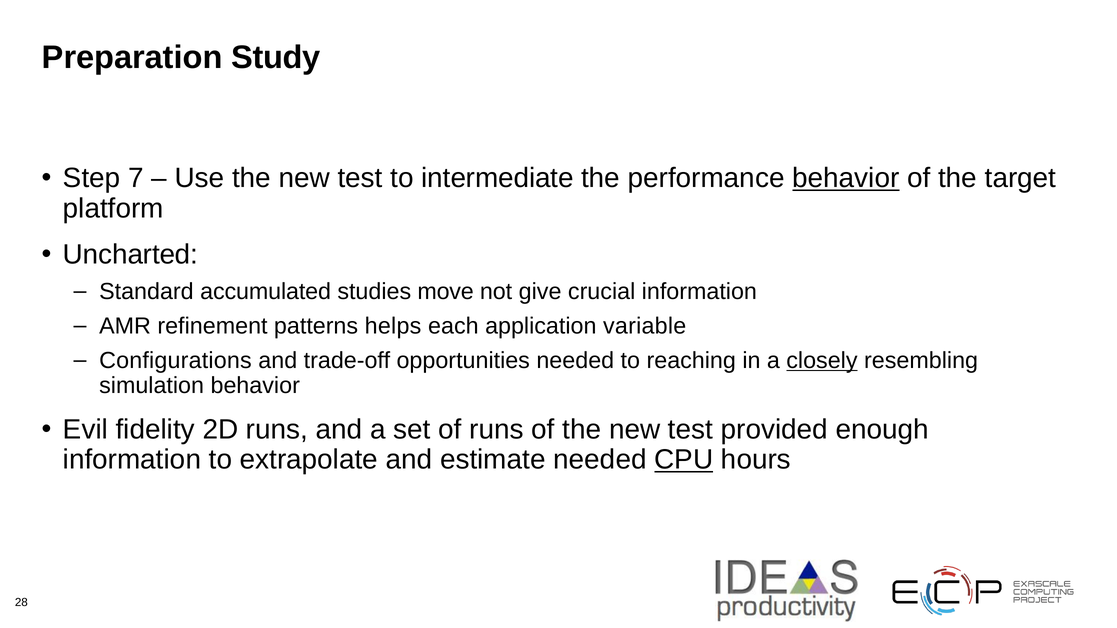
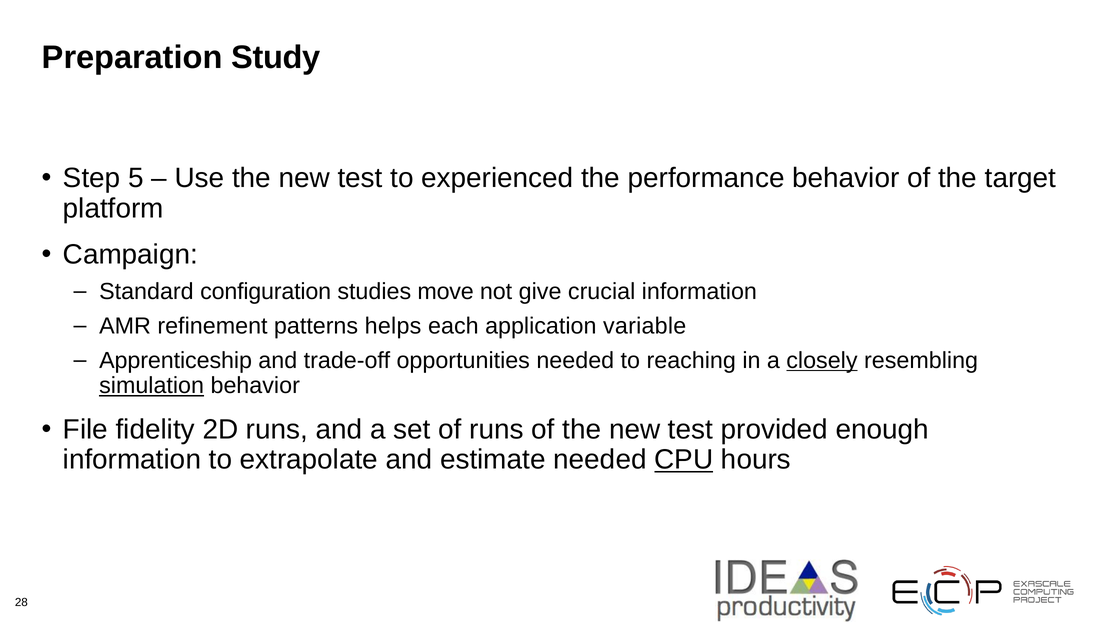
7: 7 -> 5
intermediate: intermediate -> experienced
behavior at (846, 178) underline: present -> none
Uncharted: Uncharted -> Campaign
accumulated: accumulated -> configuration
Configurations: Configurations -> Apprenticeship
simulation underline: none -> present
Evil: Evil -> File
